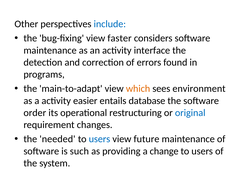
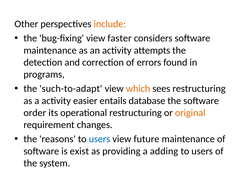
include colour: blue -> orange
interface: interface -> attempts
main-to-adapt: main-to-adapt -> such-to-adapt
sees environment: environment -> restructuring
original colour: blue -> orange
needed: needed -> reasons
such: such -> exist
change: change -> adding
